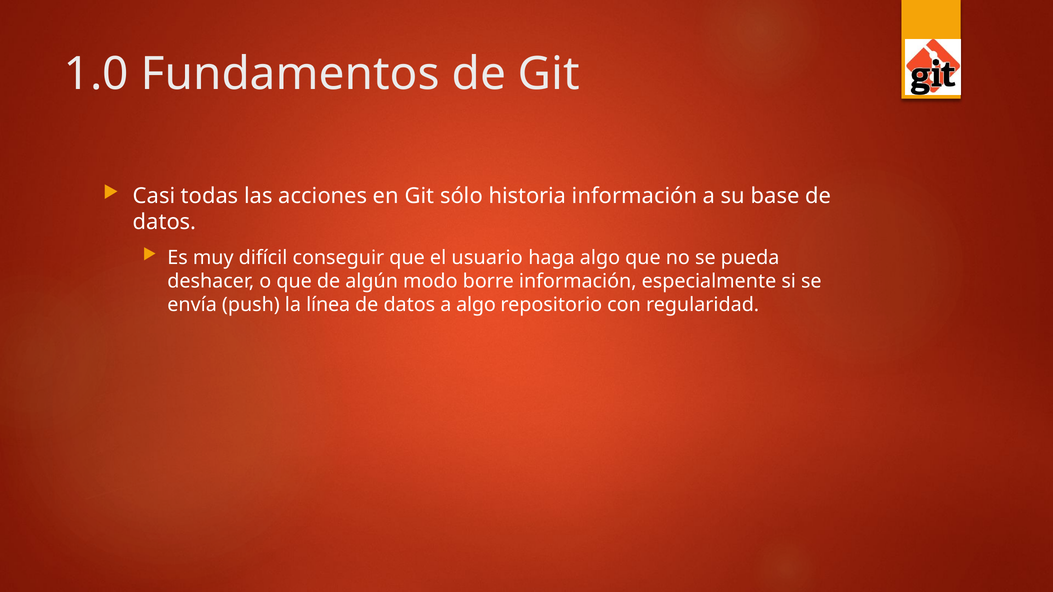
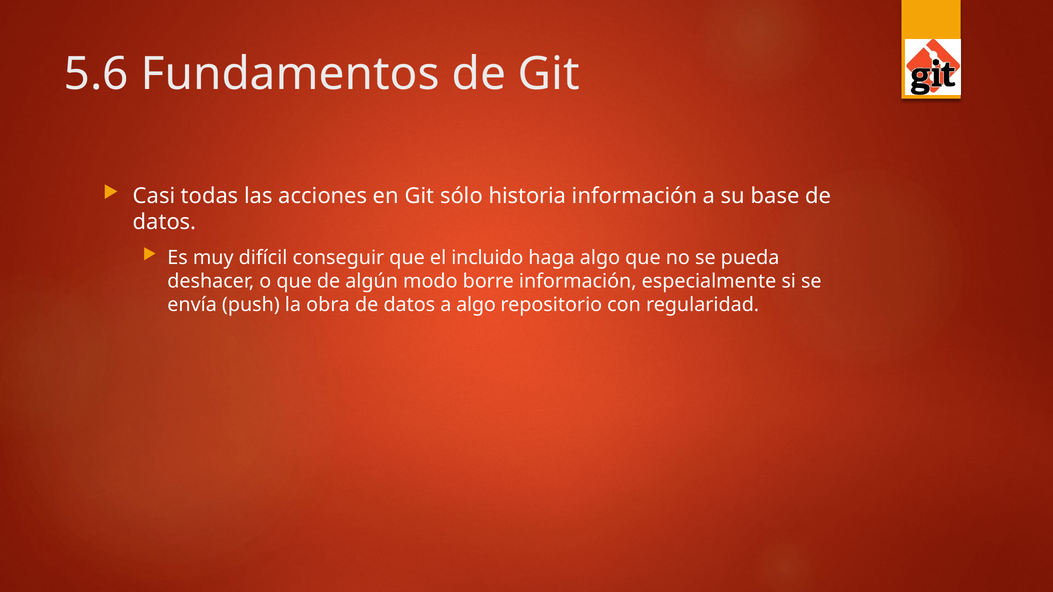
1.0: 1.0 -> 5.6
usuario: usuario -> incluido
línea: línea -> obra
